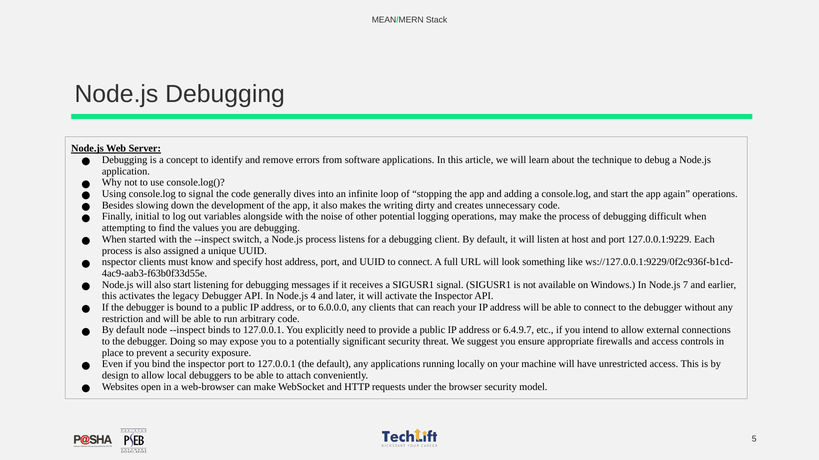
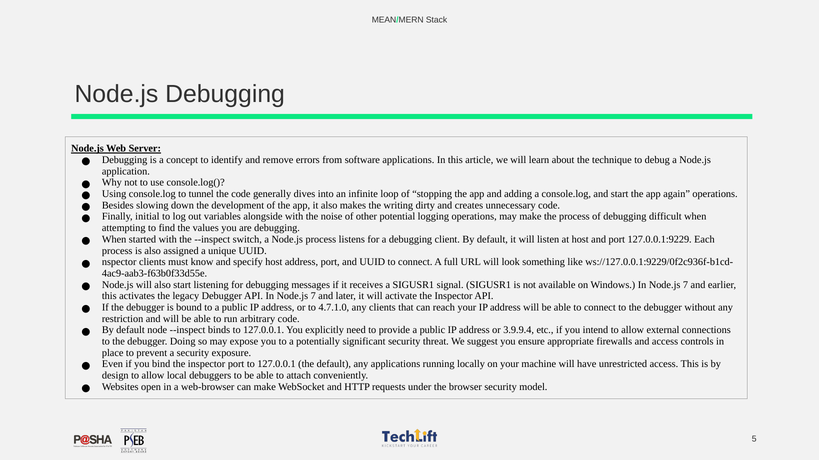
to signal: signal -> tunnel
API In Node.js 4: 4 -> 7
6.0.0.0: 6.0.0.0 -> 4.7.1.0
6.4.9.7: 6.4.9.7 -> 3.9.9.4
